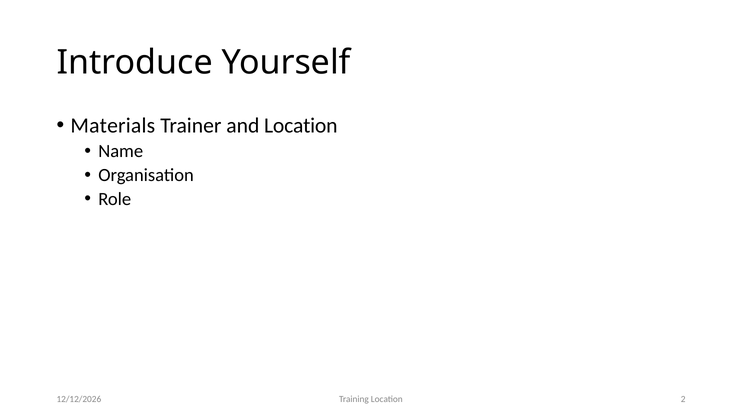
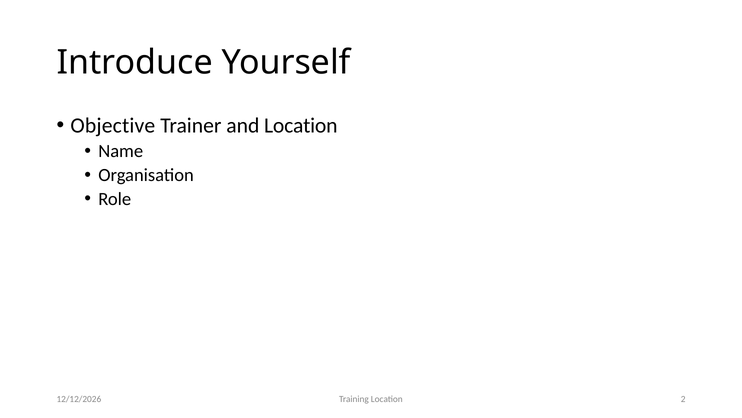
Materials: Materials -> Objective
